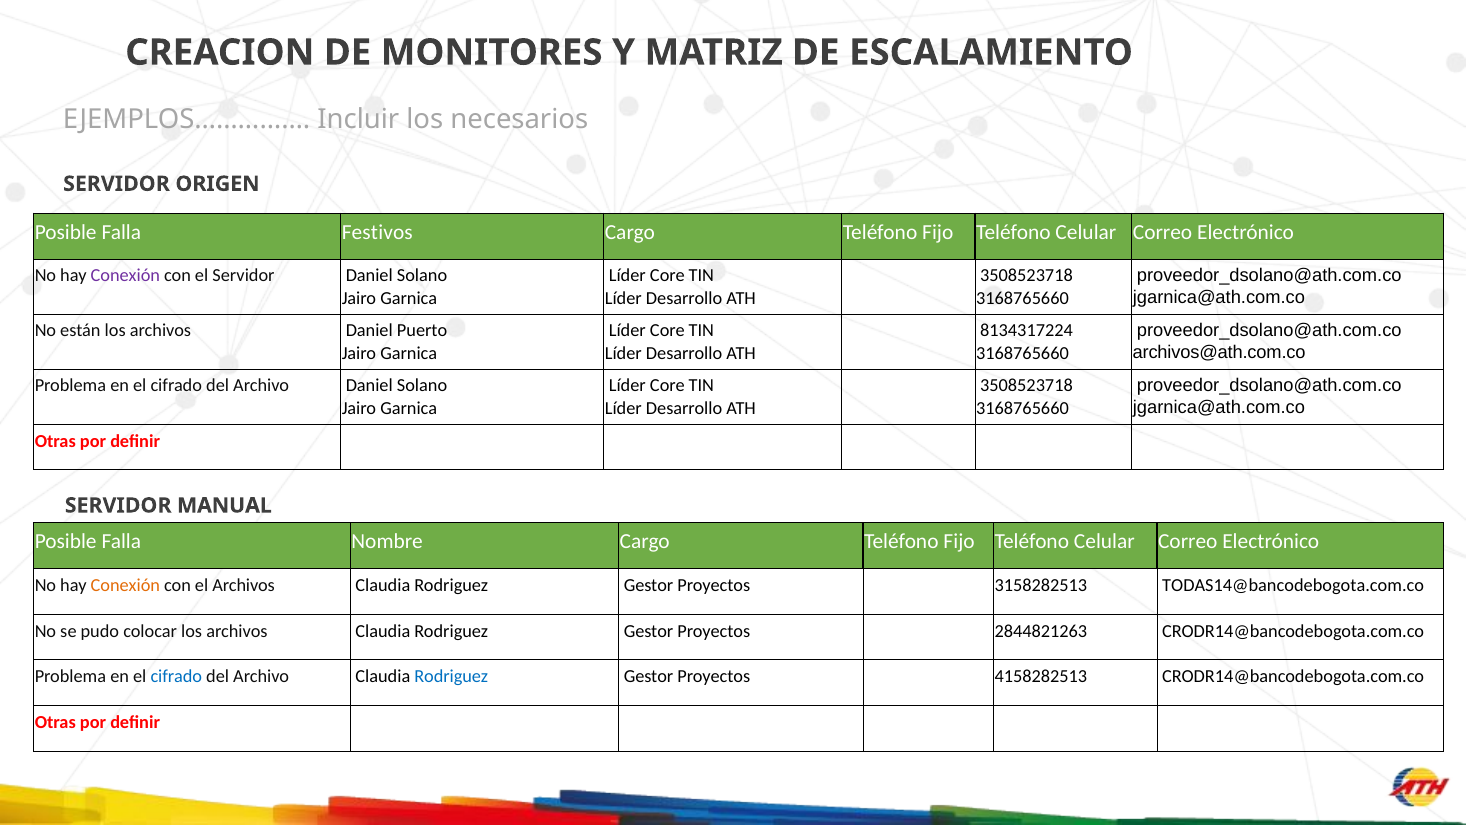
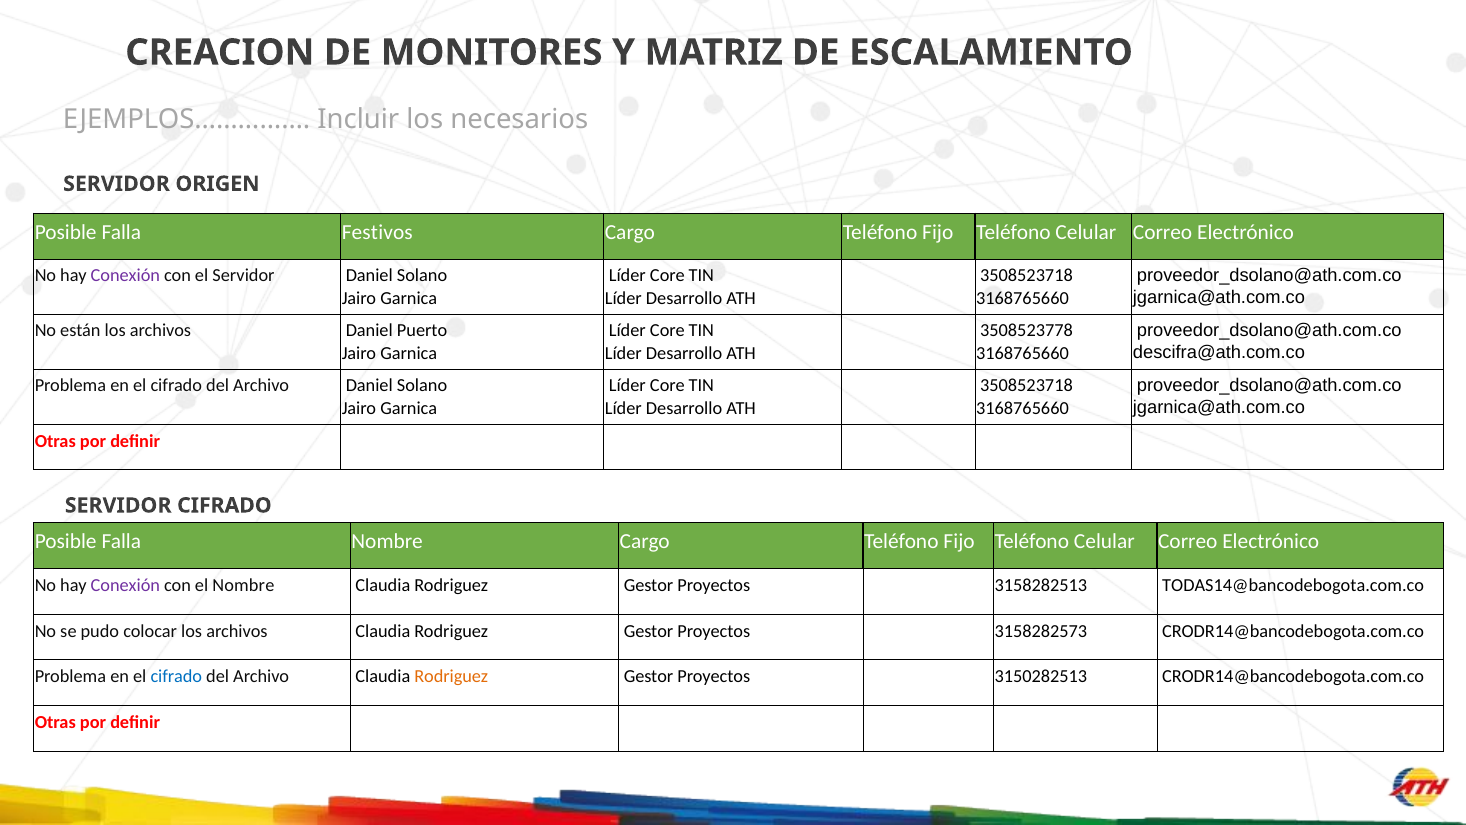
8134317224: 8134317224 -> 3508523778
archivos@ath.com.co: archivos@ath.com.co -> descifra@ath.com.co
SERVIDOR MANUAL: MANUAL -> CIFRADO
Conexión at (125, 585) colour: orange -> purple
el Archivos: Archivos -> Nombre
2844821263: 2844821263 -> 3158282573
Rodriguez at (451, 676) colour: blue -> orange
4158282513: 4158282513 -> 3150282513
